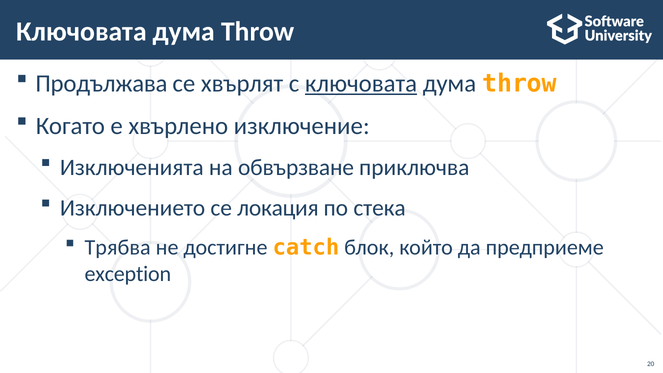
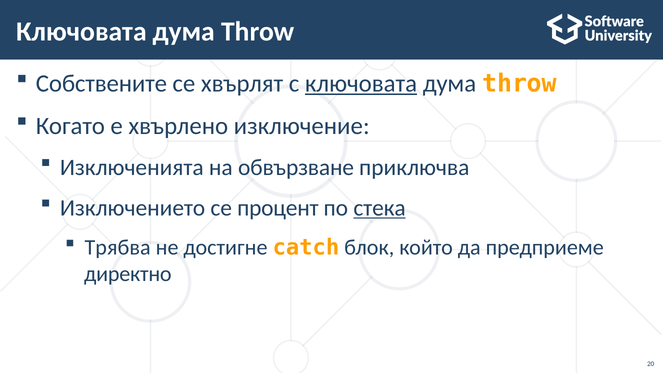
Продължава: Продължава -> Собствените
локация: локация -> процент
стека underline: none -> present
exception: exception -> директно
